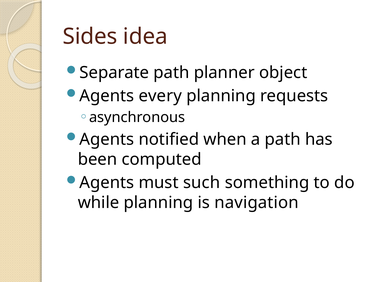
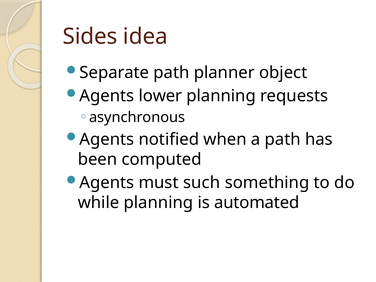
every: every -> lower
navigation: navigation -> automated
